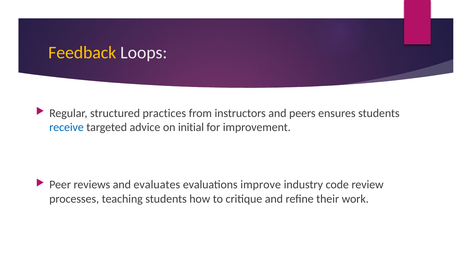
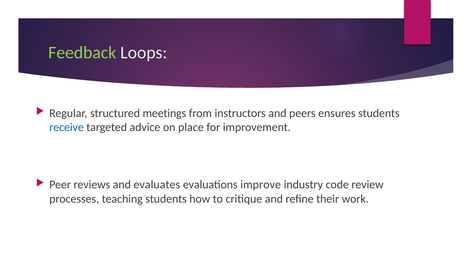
Feedback colour: yellow -> light green
practices: practices -> meetings
initial: initial -> place
